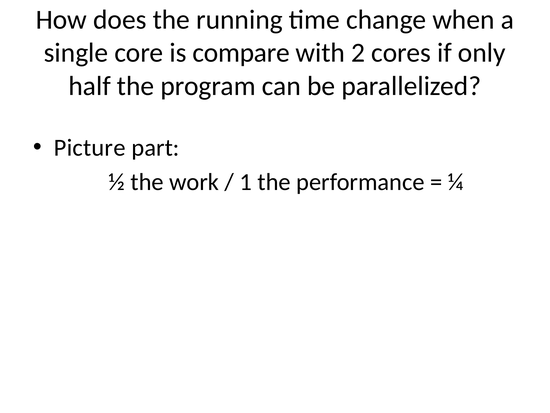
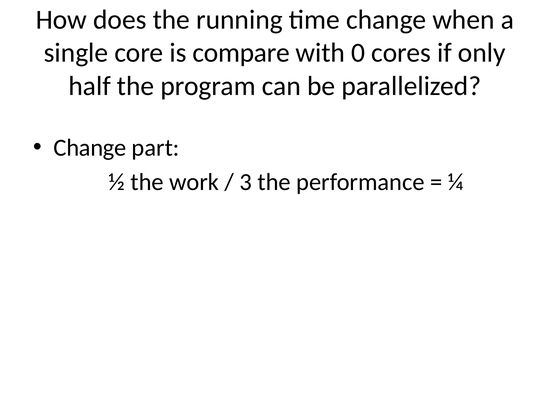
2: 2 -> 0
Picture at (90, 148): Picture -> Change
1 at (246, 182): 1 -> 3
